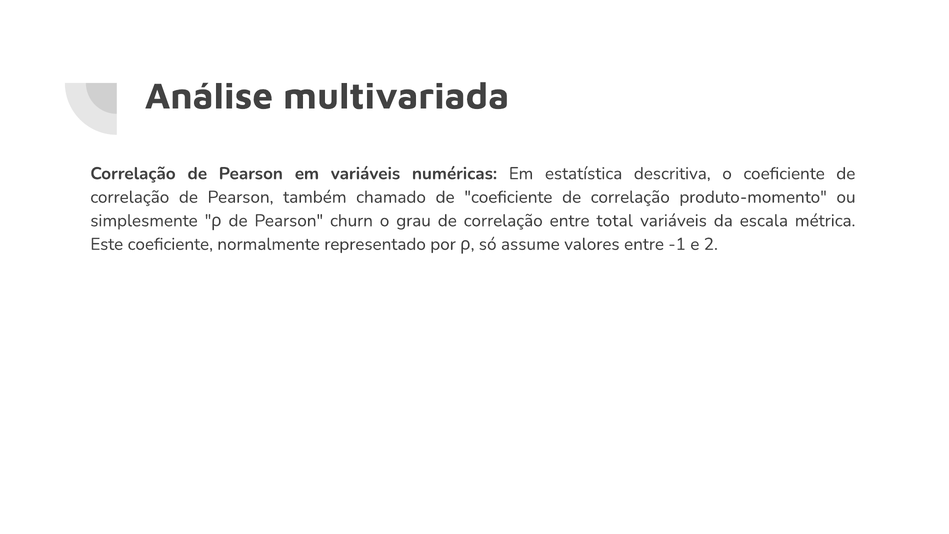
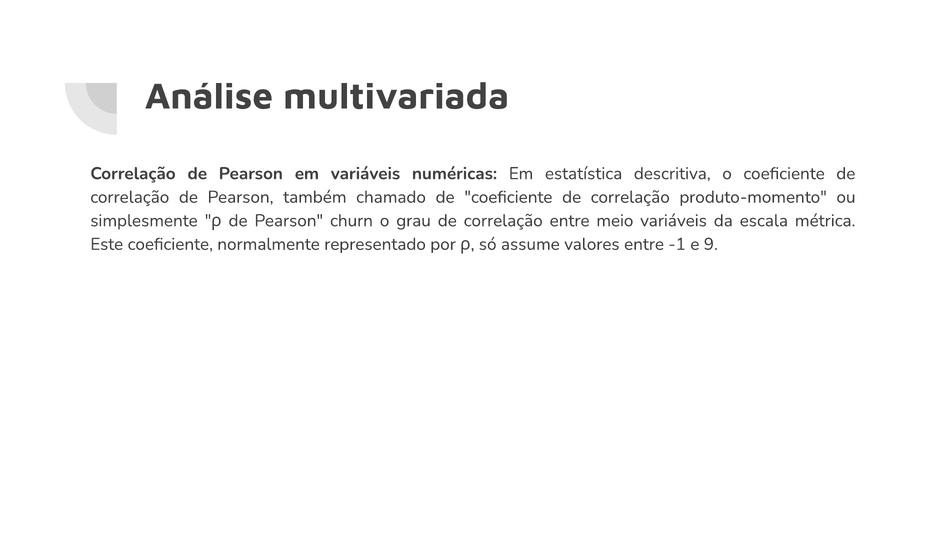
total: total -> meio
2: 2 -> 9
